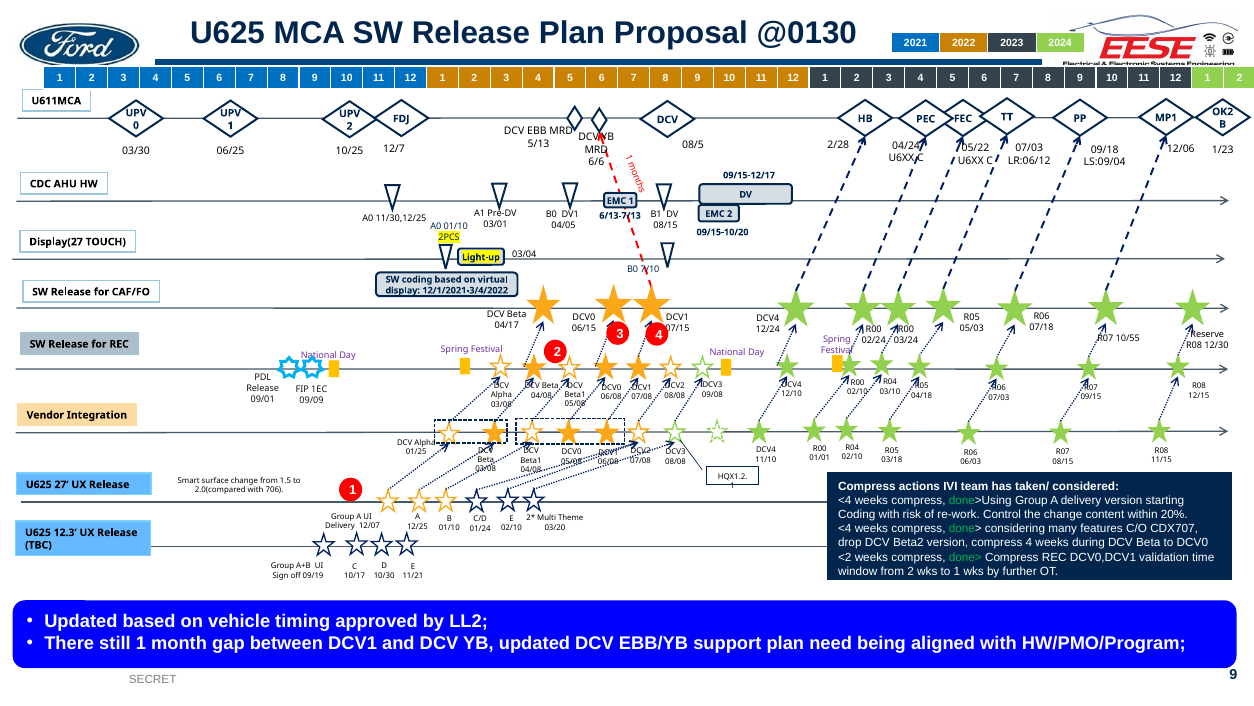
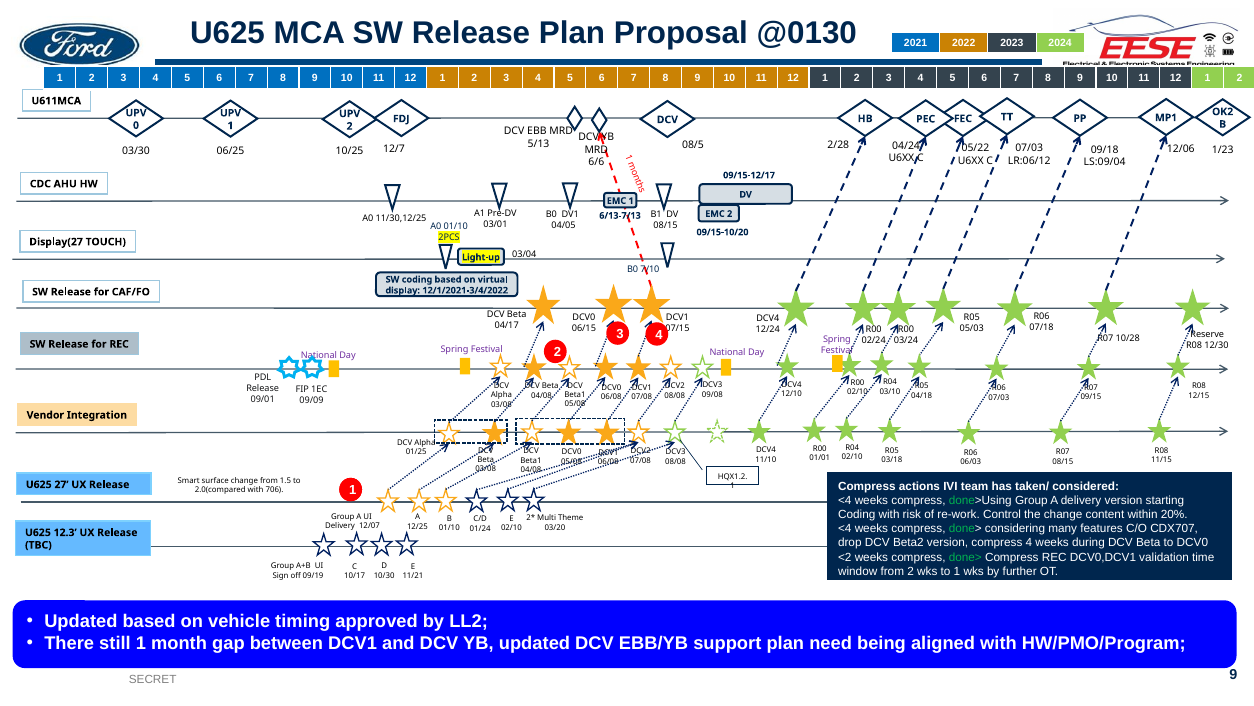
10/55: 10/55 -> 10/28
